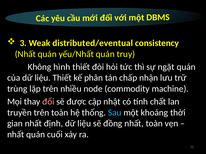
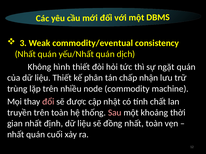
distributed/eventual: distributed/eventual -> commodity/eventual
truy: truy -> dịch
Sau colour: light blue -> pink
